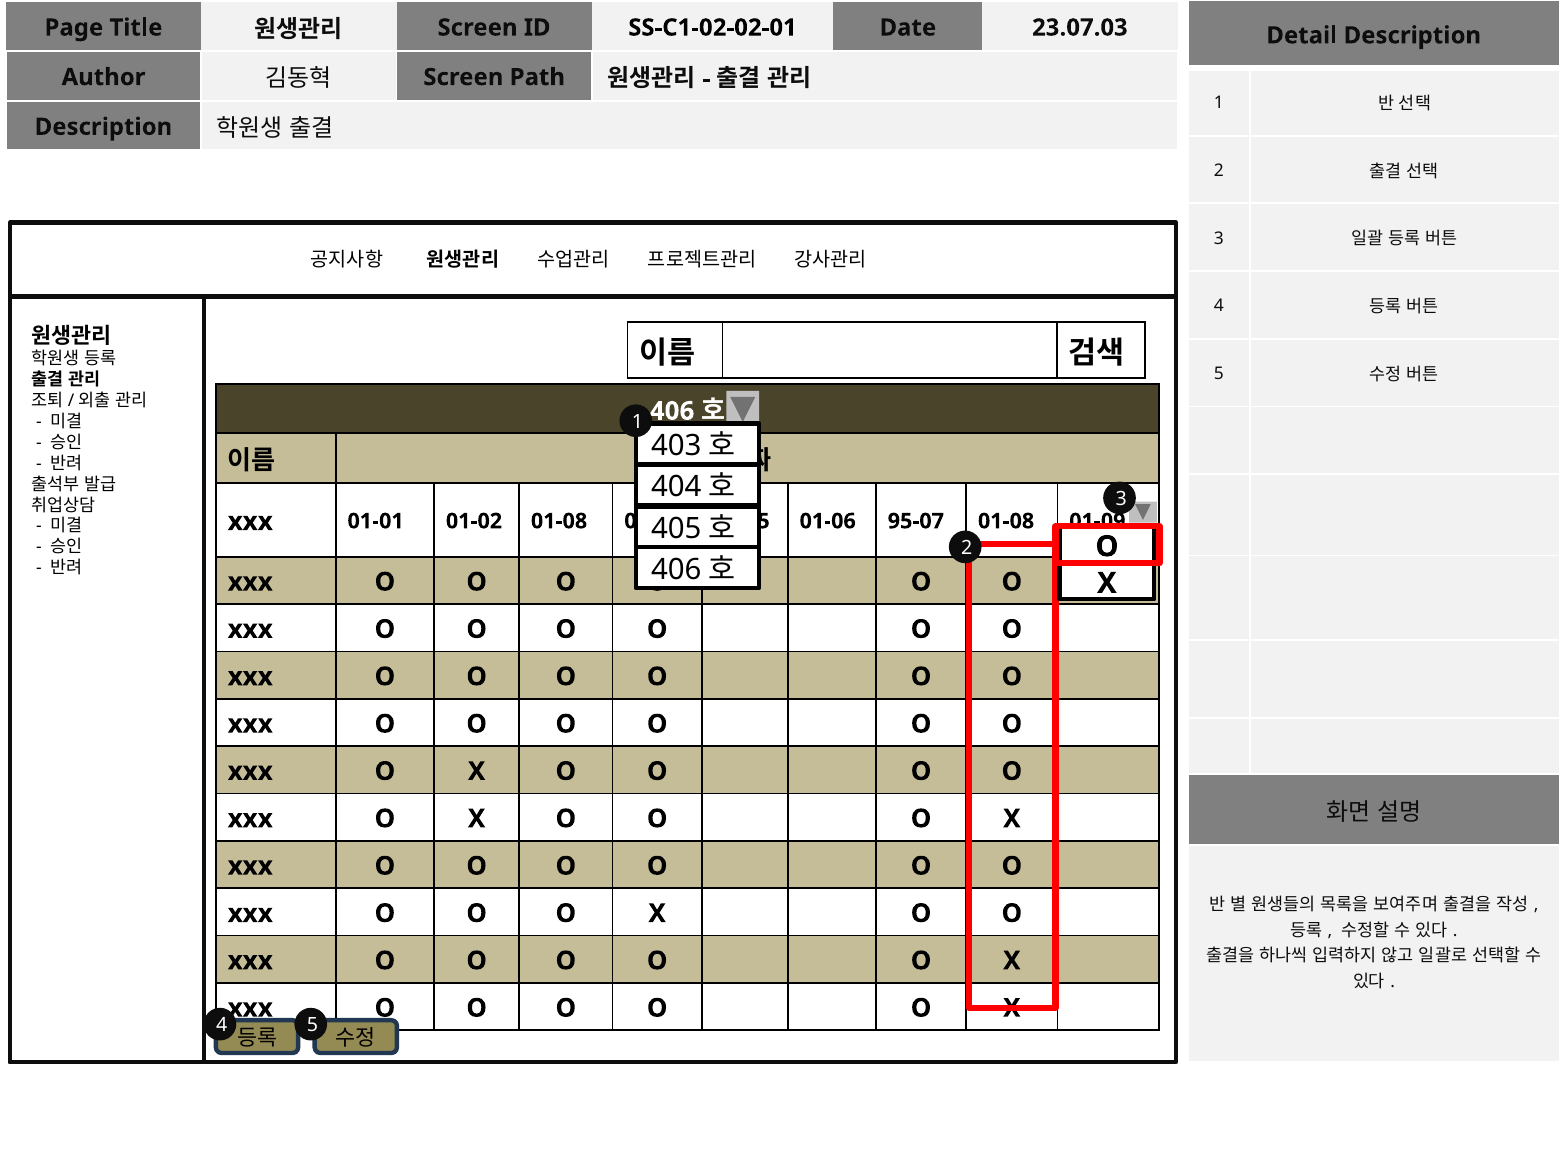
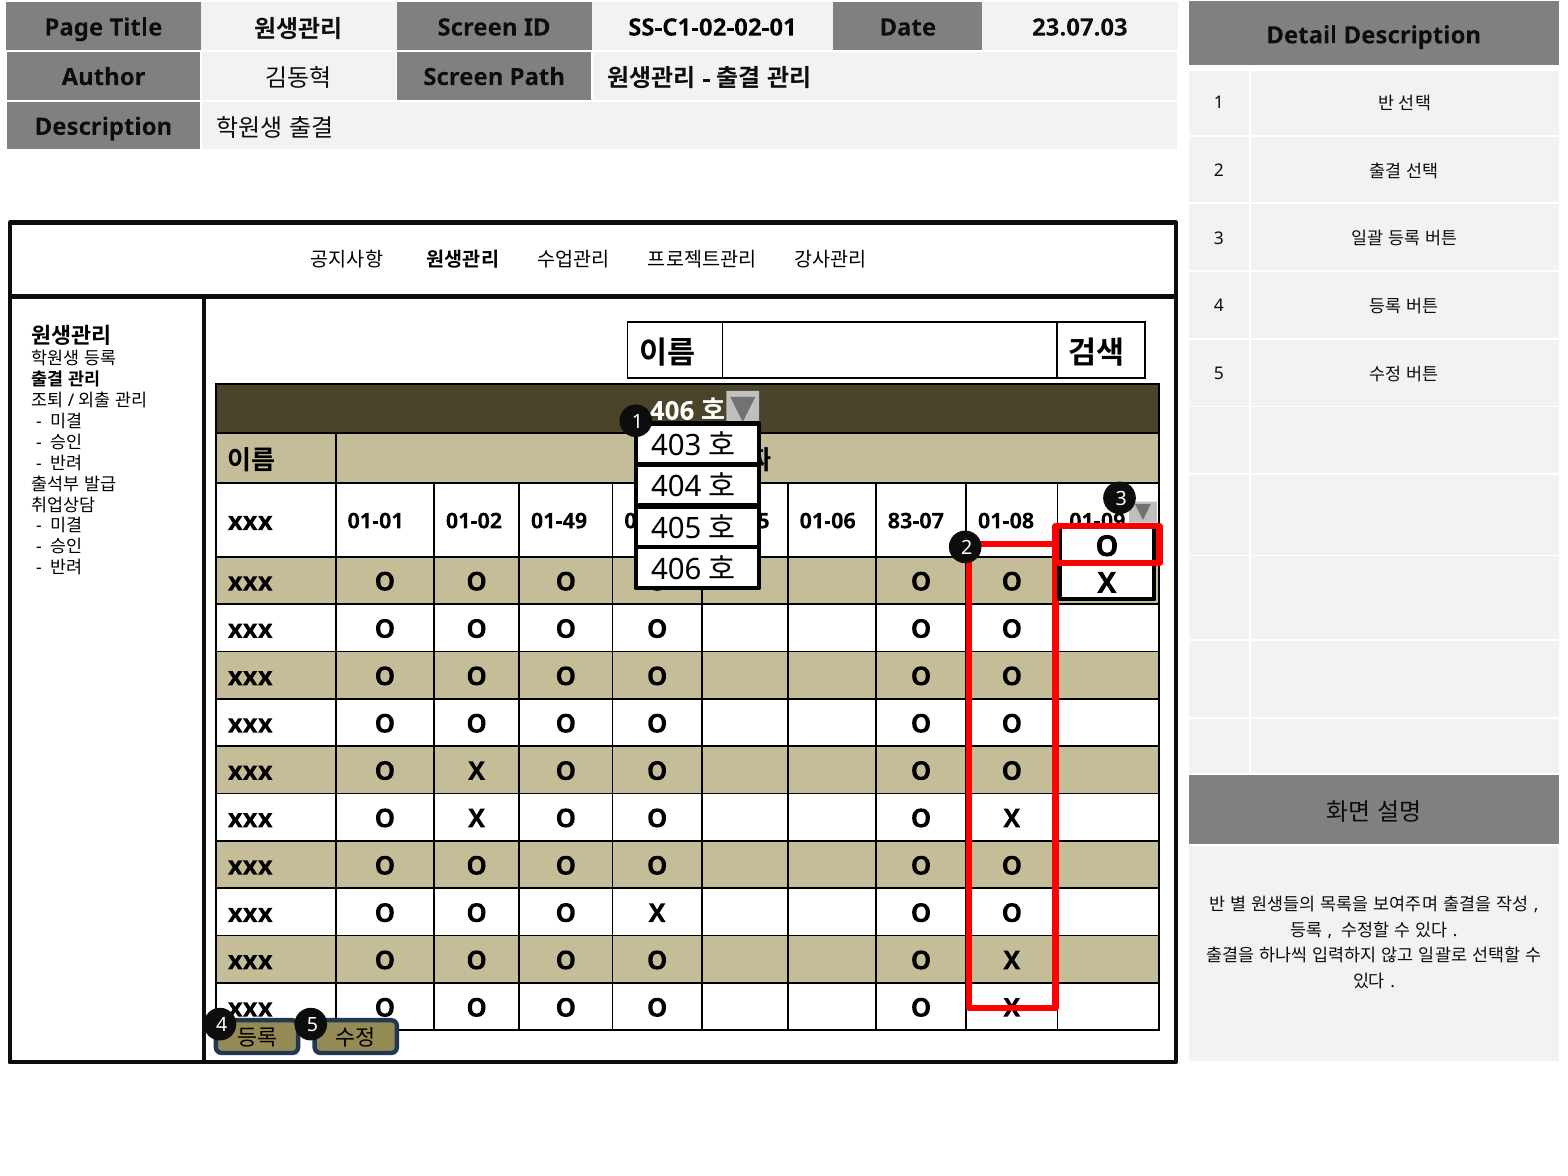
01-02 01-08: 01-08 -> 01-49
95-07: 95-07 -> 83-07
